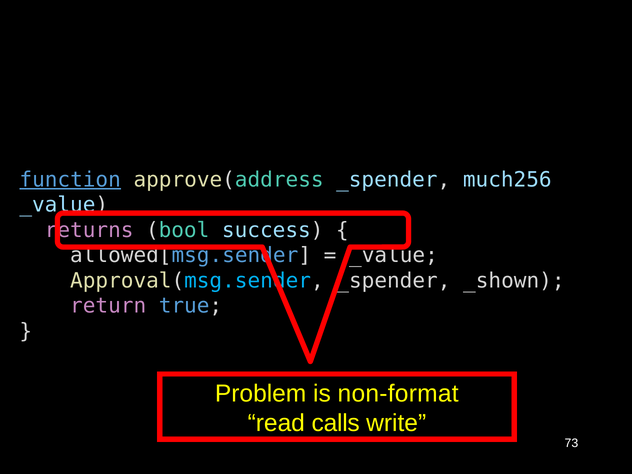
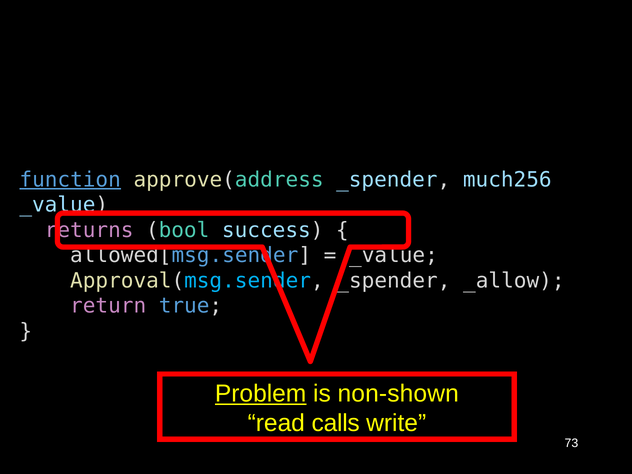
_shown: _shown -> _allow
Problem underline: none -> present
non-format: non-format -> non-shown
